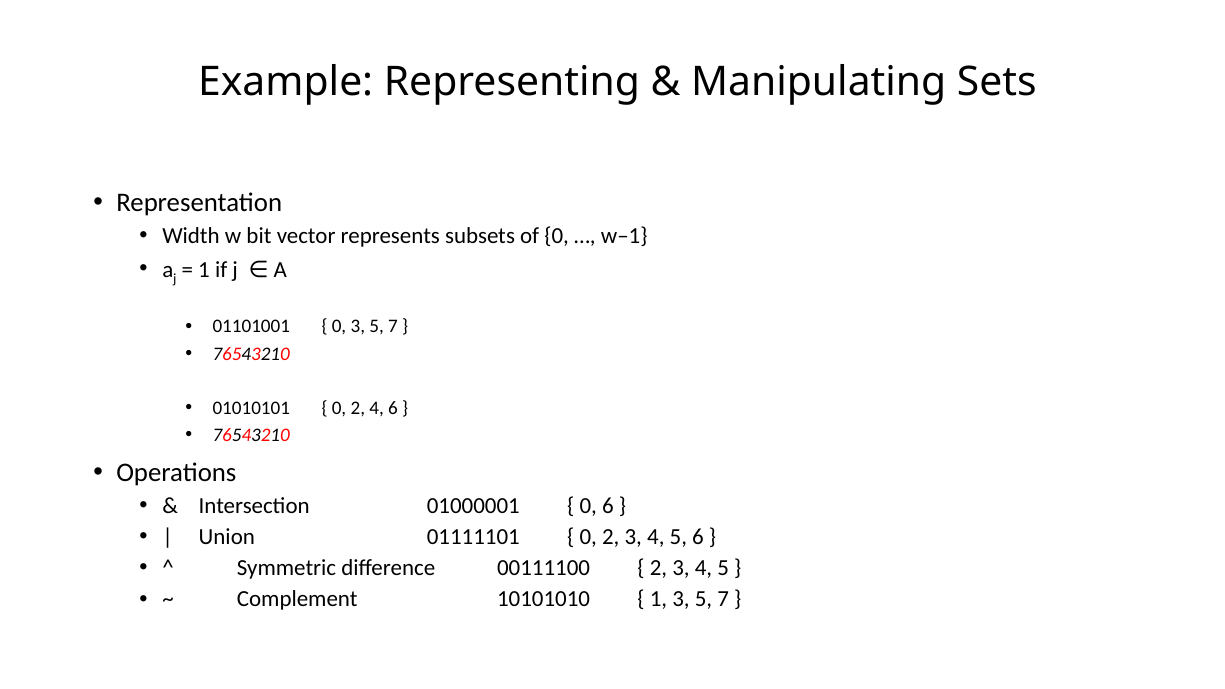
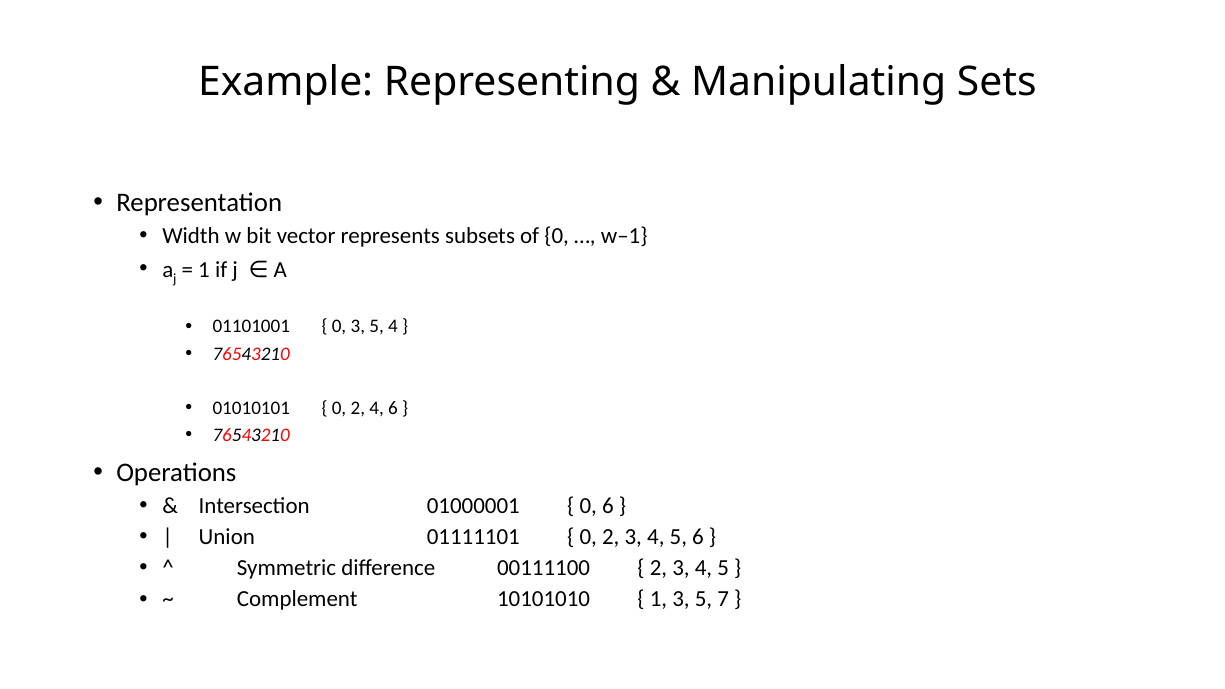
0 3 5 7: 7 -> 4
